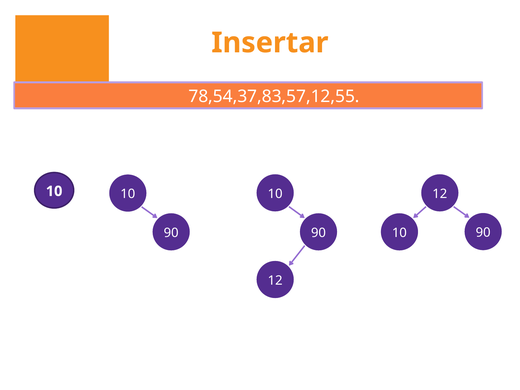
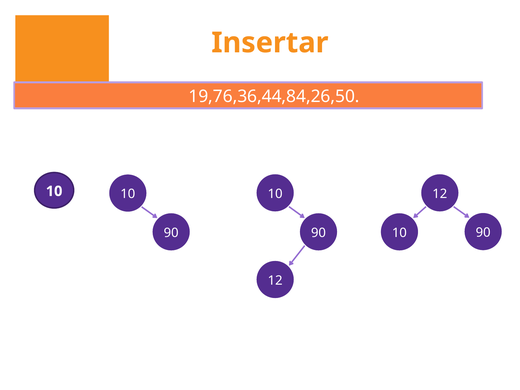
78,54,37,83,57,12,55: 78,54,37,83,57,12,55 -> 19,76,36,44,84,26,50
